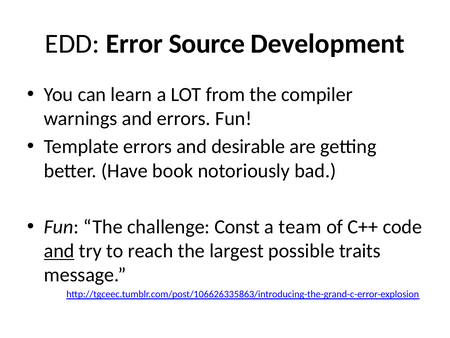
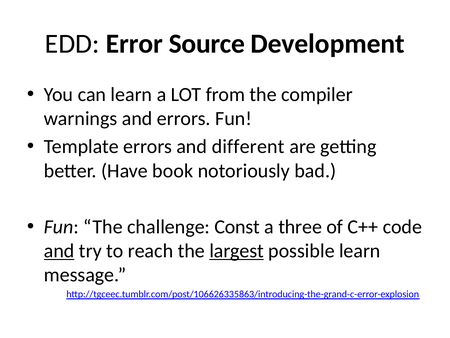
desirable: desirable -> different
team: team -> three
largest underline: none -> present
possible traits: traits -> learn
